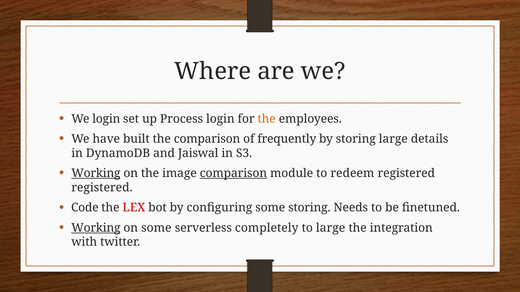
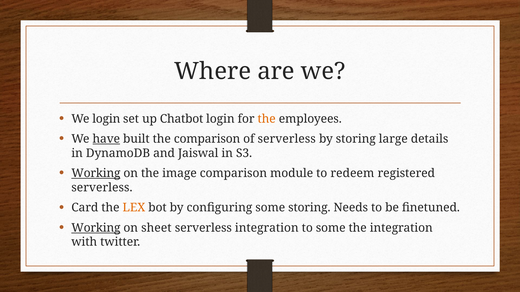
Process: Process -> Chatbot
have underline: none -> present
of frequently: frequently -> serverless
comparison at (233, 174) underline: present -> none
registered at (102, 188): registered -> serverless
Code: Code -> Card
LEX colour: red -> orange
on some: some -> sheet
serverless completely: completely -> integration
to large: large -> some
